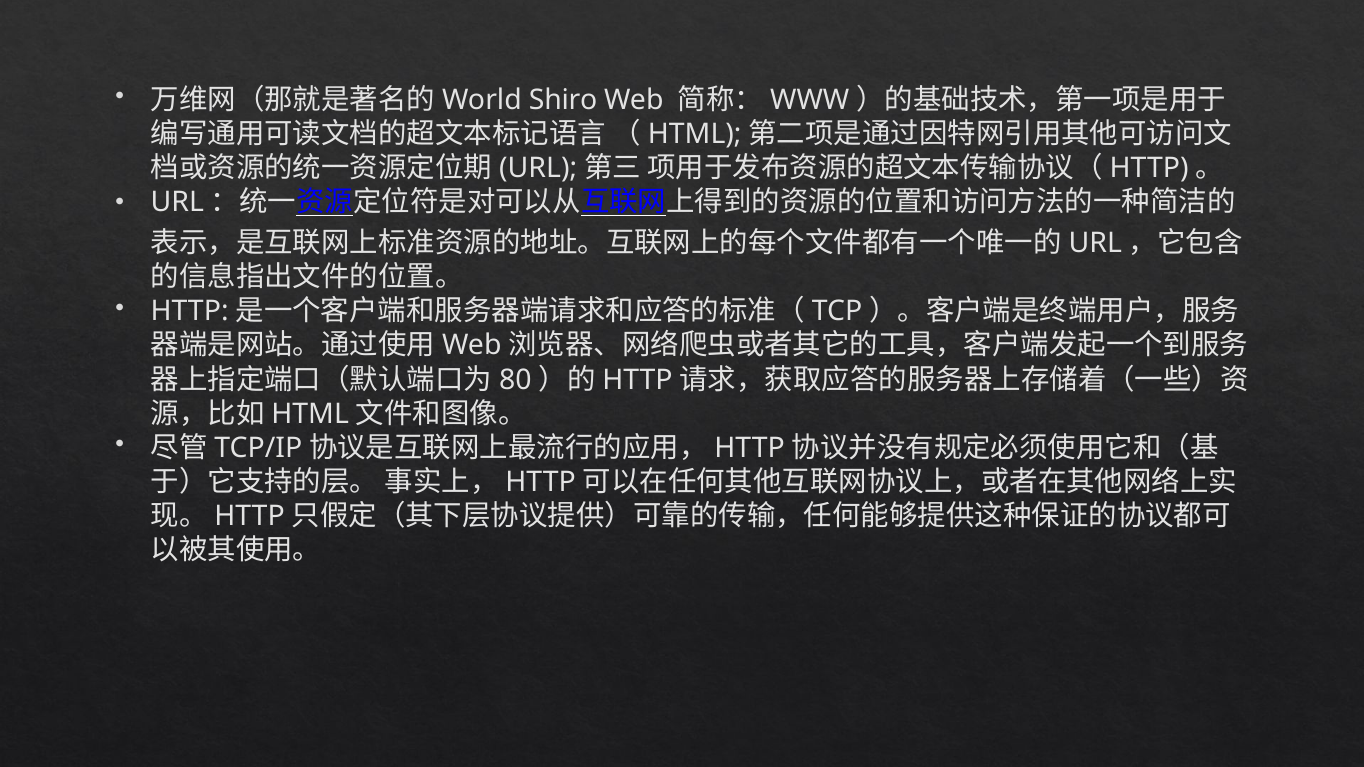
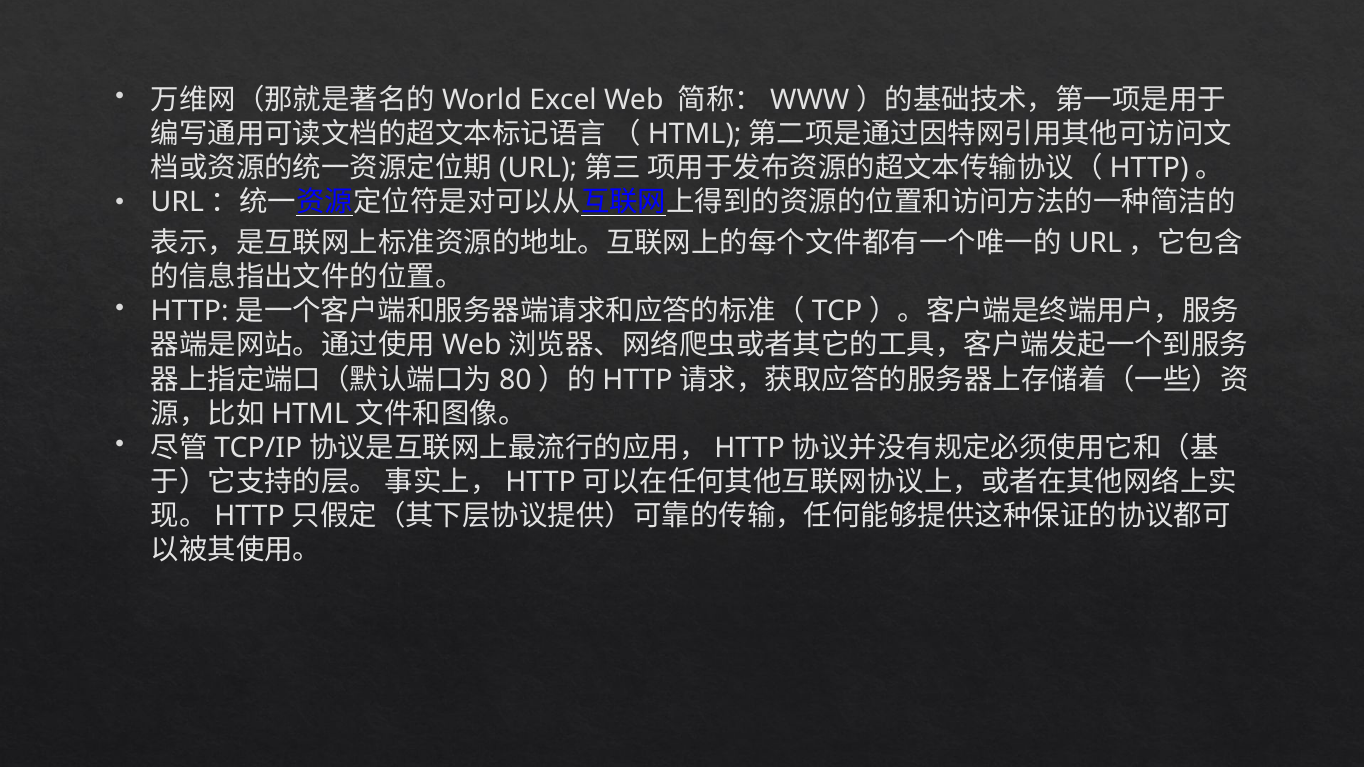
Shiro: Shiro -> Excel
